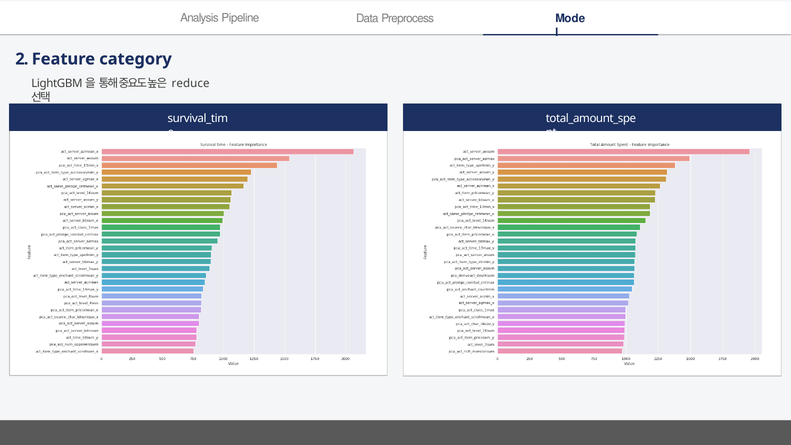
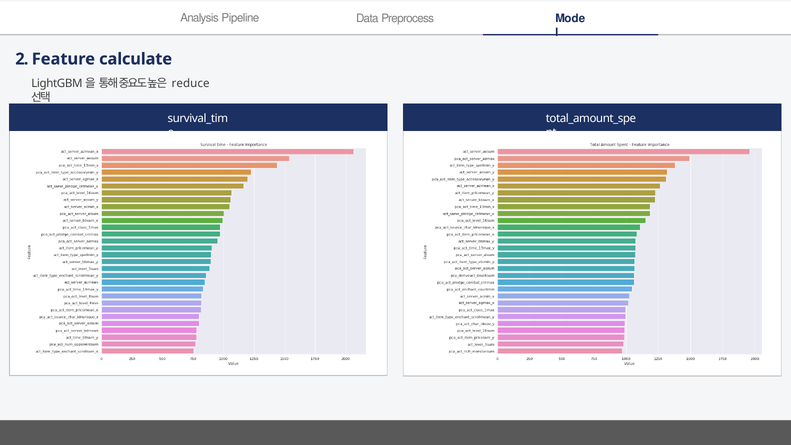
category: category -> calculate
